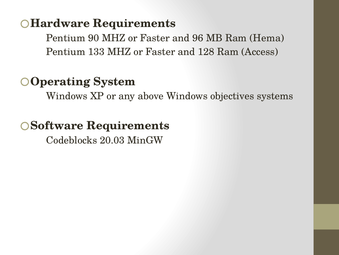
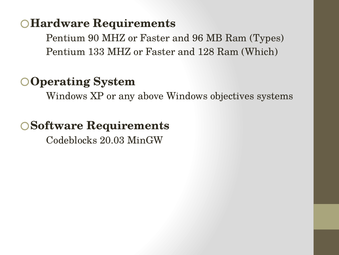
Hema: Hema -> Types
Access: Access -> Which
